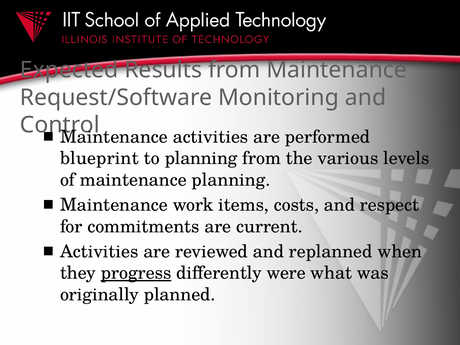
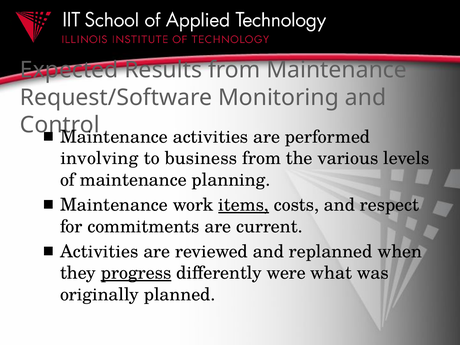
blueprint: blueprint -> involving
to planning: planning -> business
items underline: none -> present
